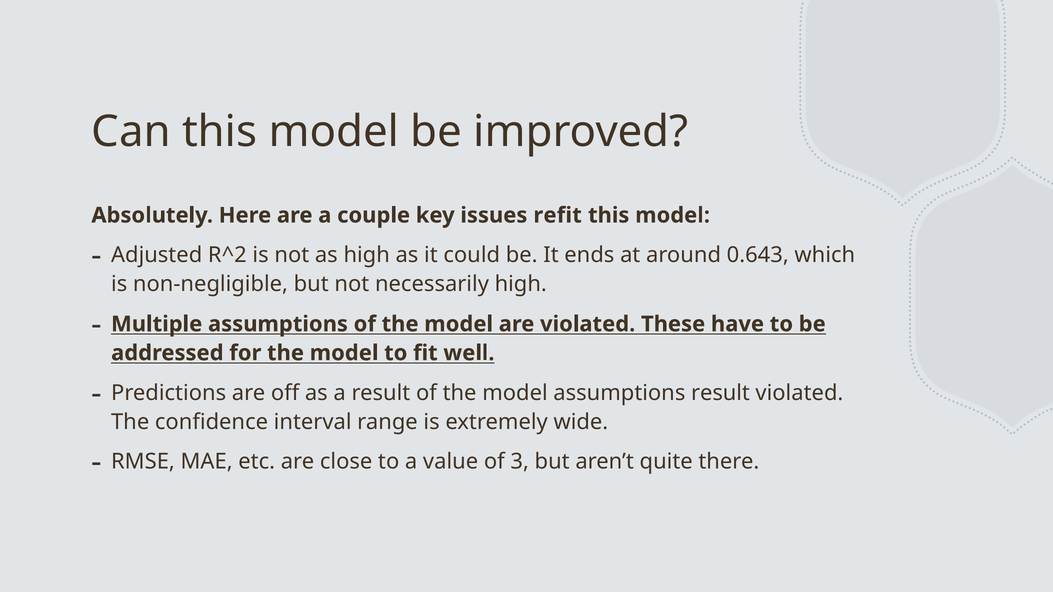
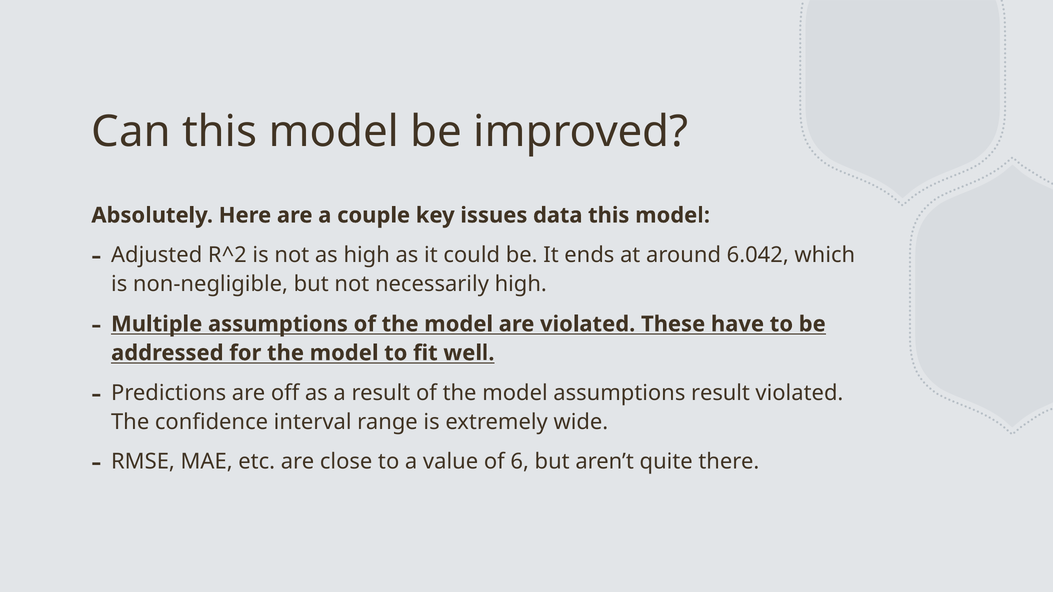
refit: refit -> data
0.643: 0.643 -> 6.042
3: 3 -> 6
